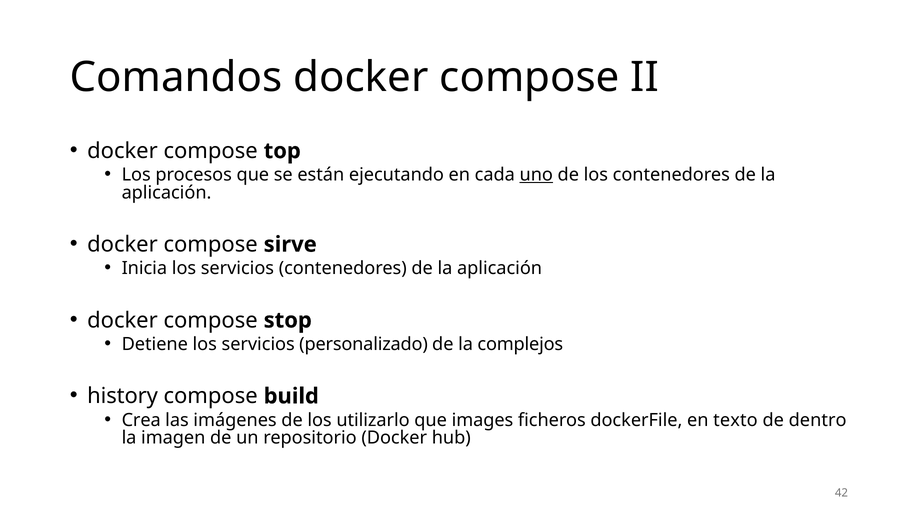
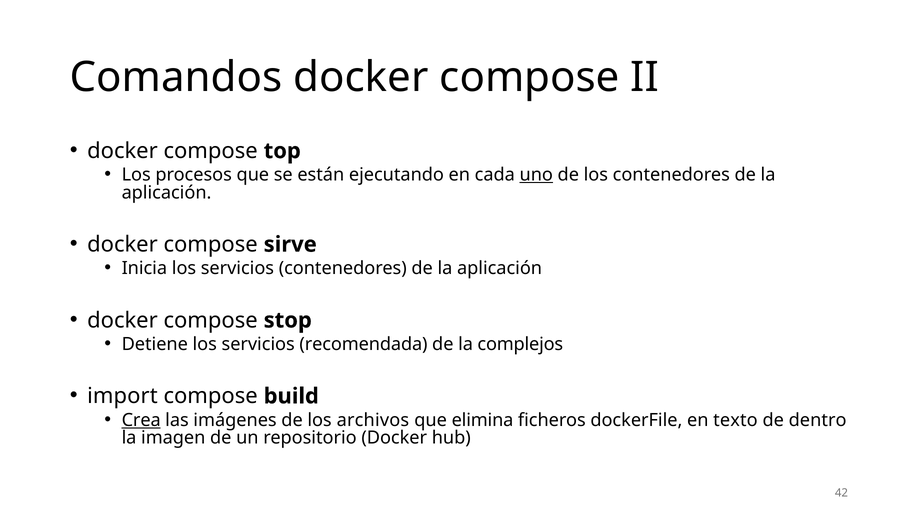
personalizado: personalizado -> recomendada
history: history -> import
Crea underline: none -> present
utilizarlo: utilizarlo -> archivos
images: images -> elimina
